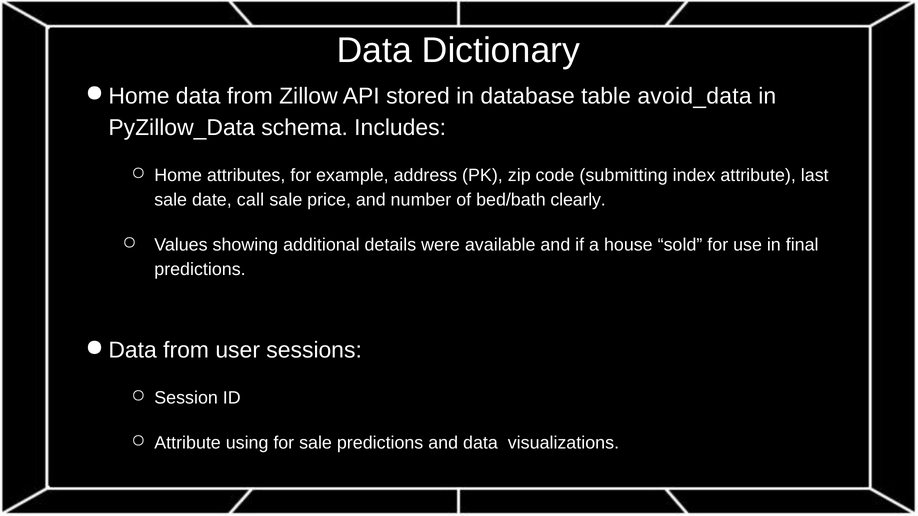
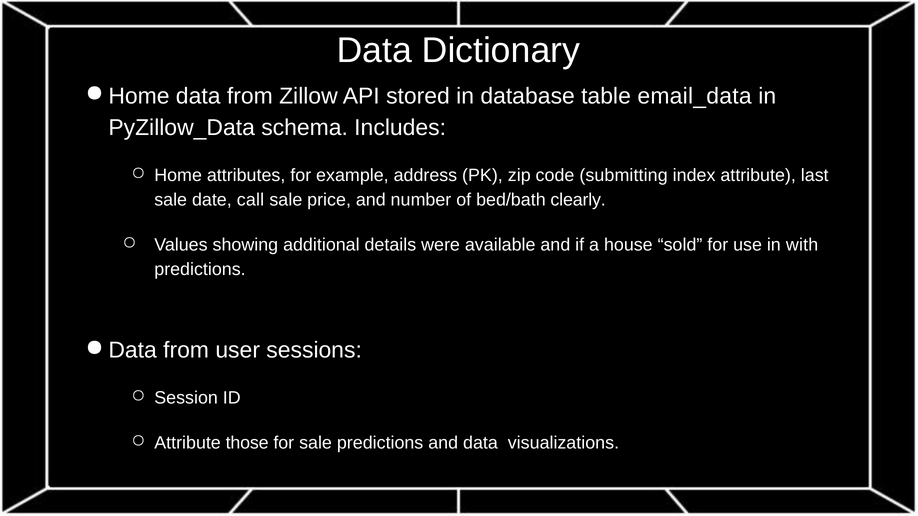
avoid_data: avoid_data -> email_data
final: final -> with
using: using -> those
